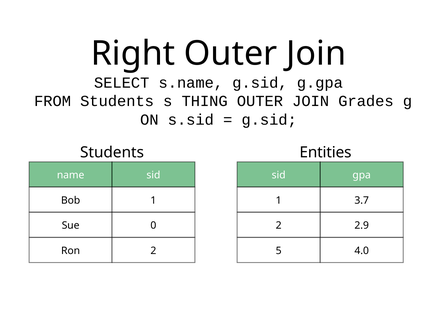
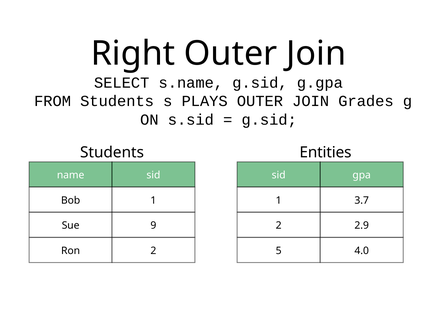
THING: THING -> PLAYS
0: 0 -> 9
